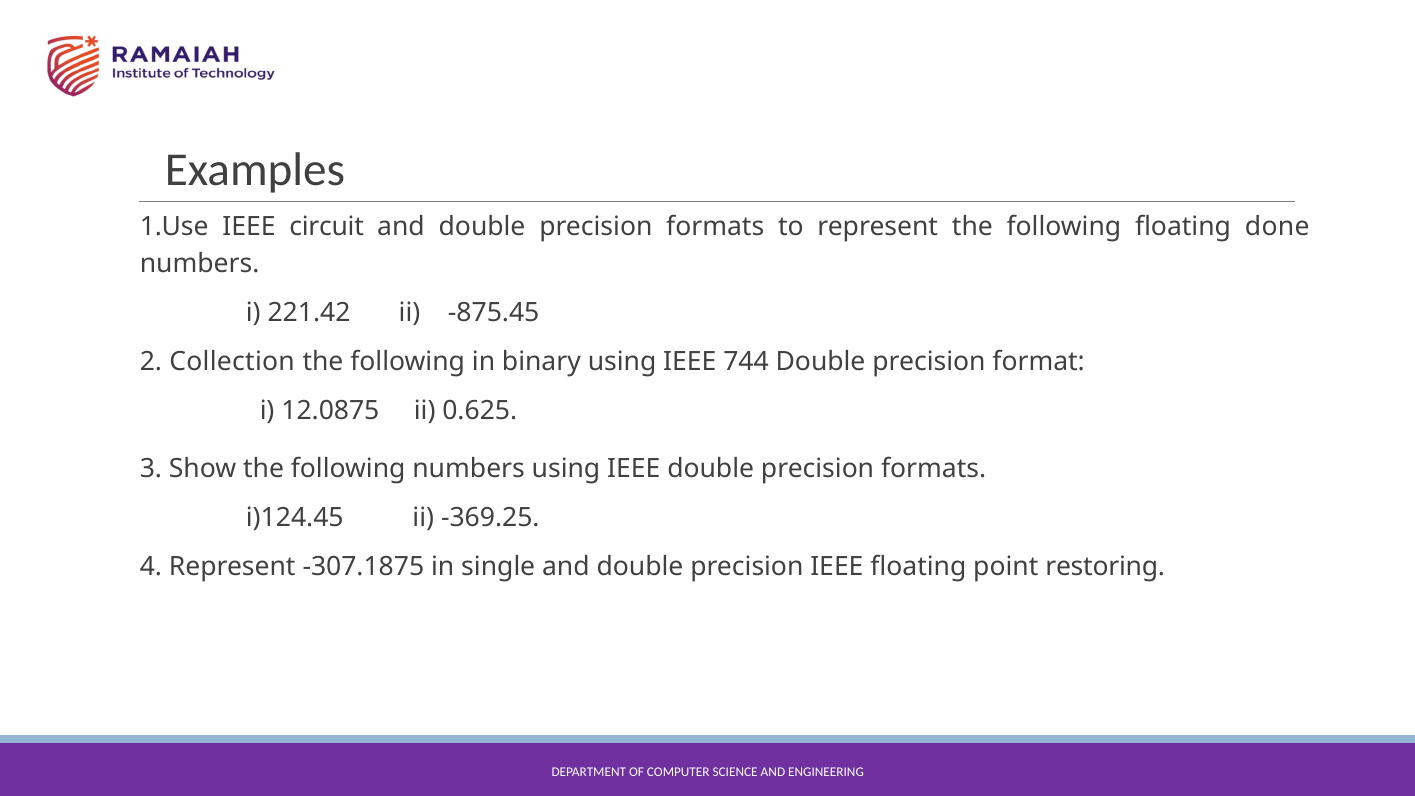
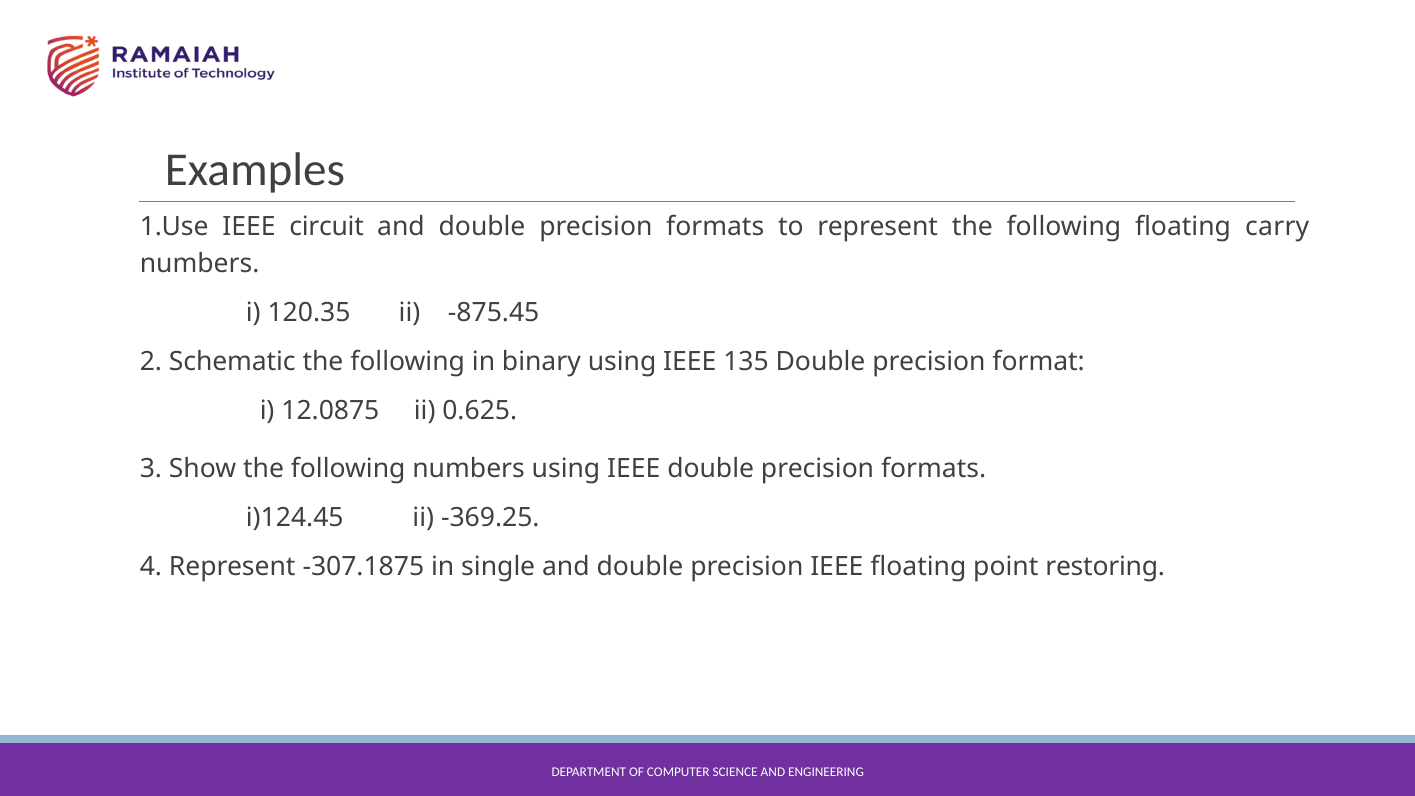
done: done -> carry
221.42: 221.42 -> 120.35
Collection: Collection -> Schematic
744: 744 -> 135
